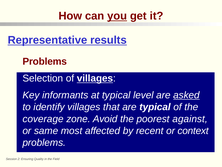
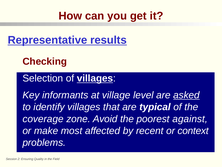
you underline: present -> none
Problems at (45, 61): Problems -> Checking
at typical: typical -> village
same: same -> make
